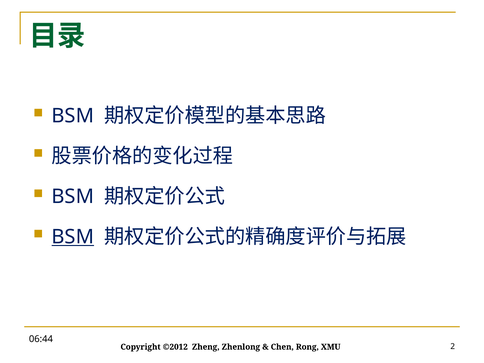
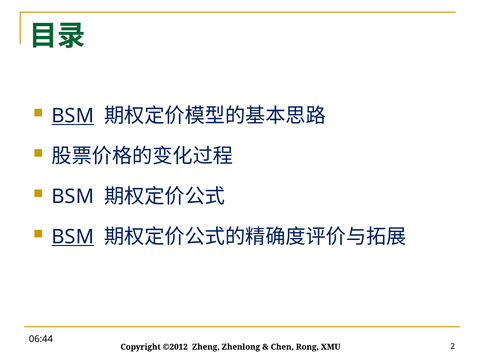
BSM at (73, 116) underline: none -> present
